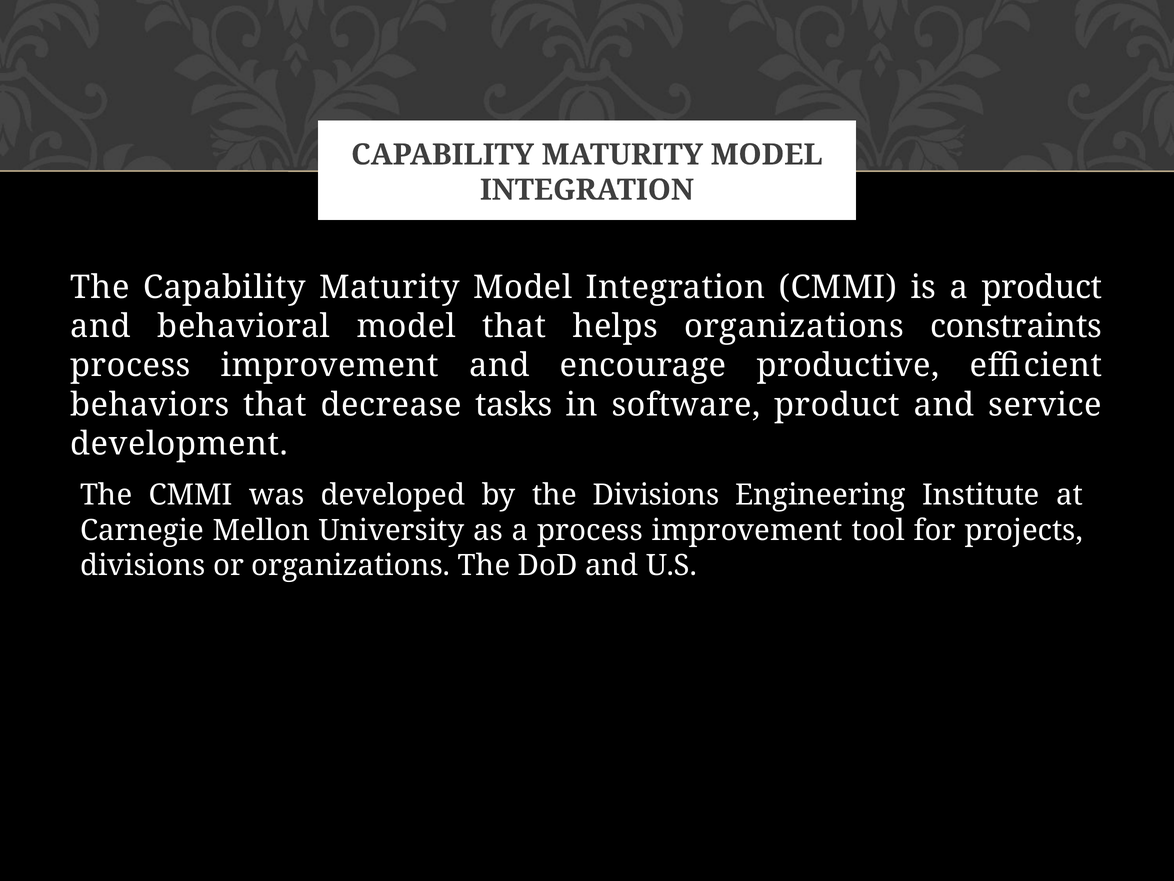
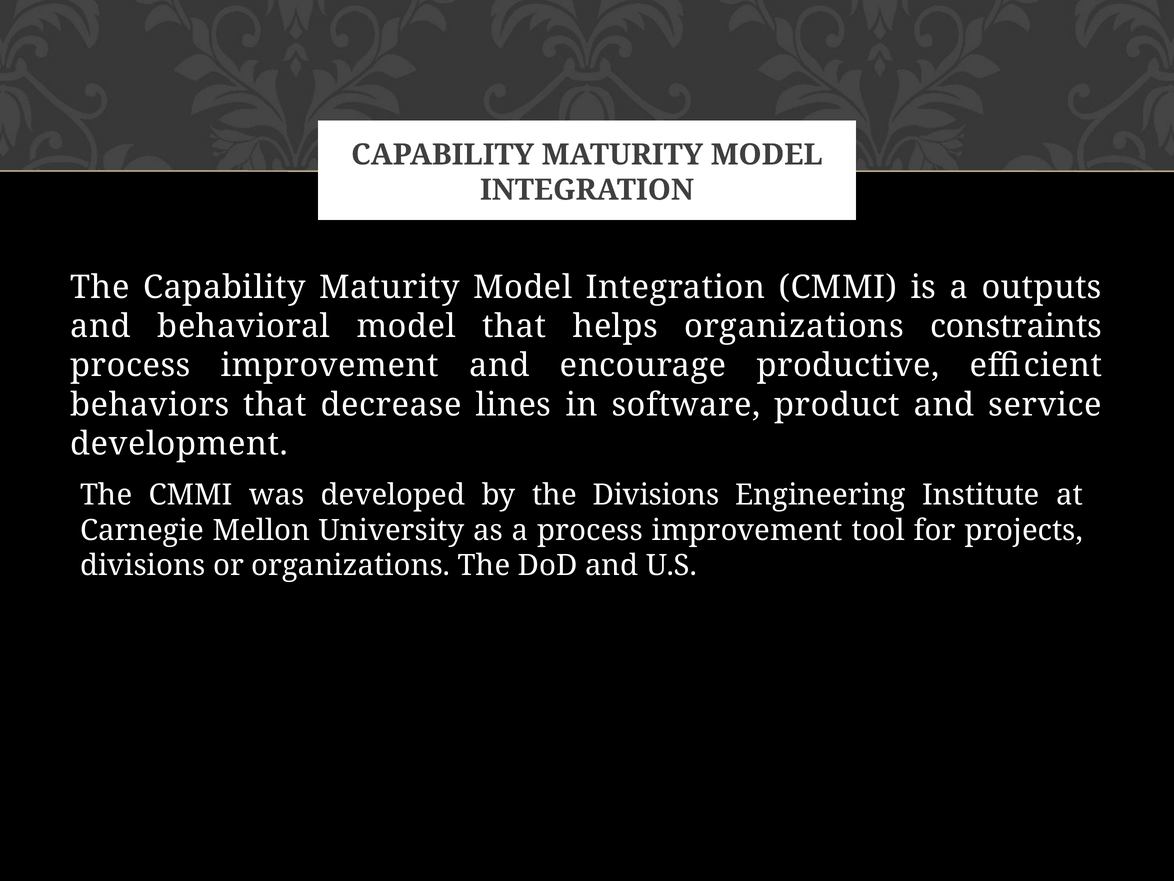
a product: product -> outputs
tasks: tasks -> lines
